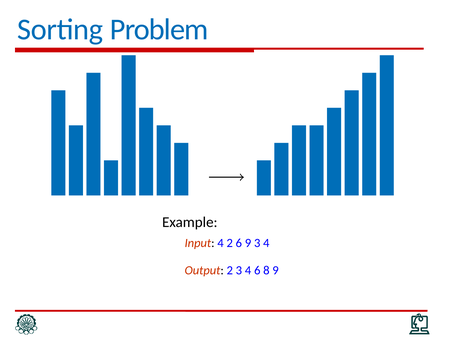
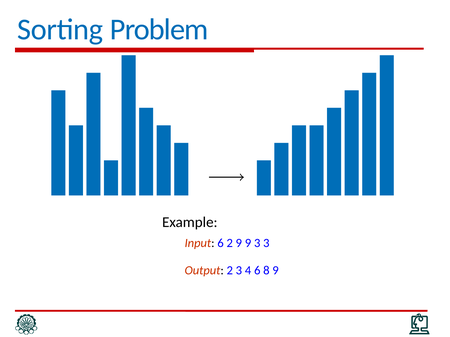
Input 4: 4 -> 6
2 6: 6 -> 9
9 3 4: 4 -> 3
